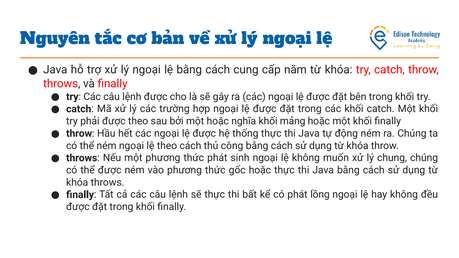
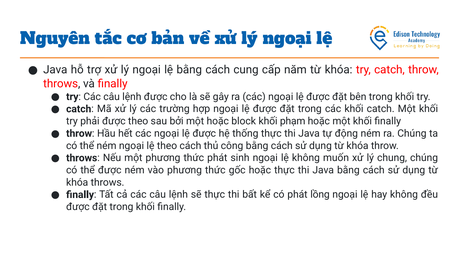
nghĩa: nghĩa -> block
mảng: mảng -> phạm
